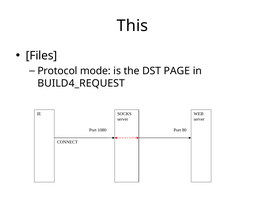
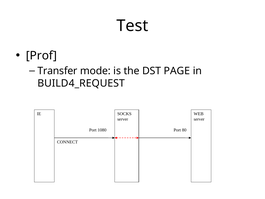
This: This -> Test
Files: Files -> Prof
Protocol: Protocol -> Transfer
